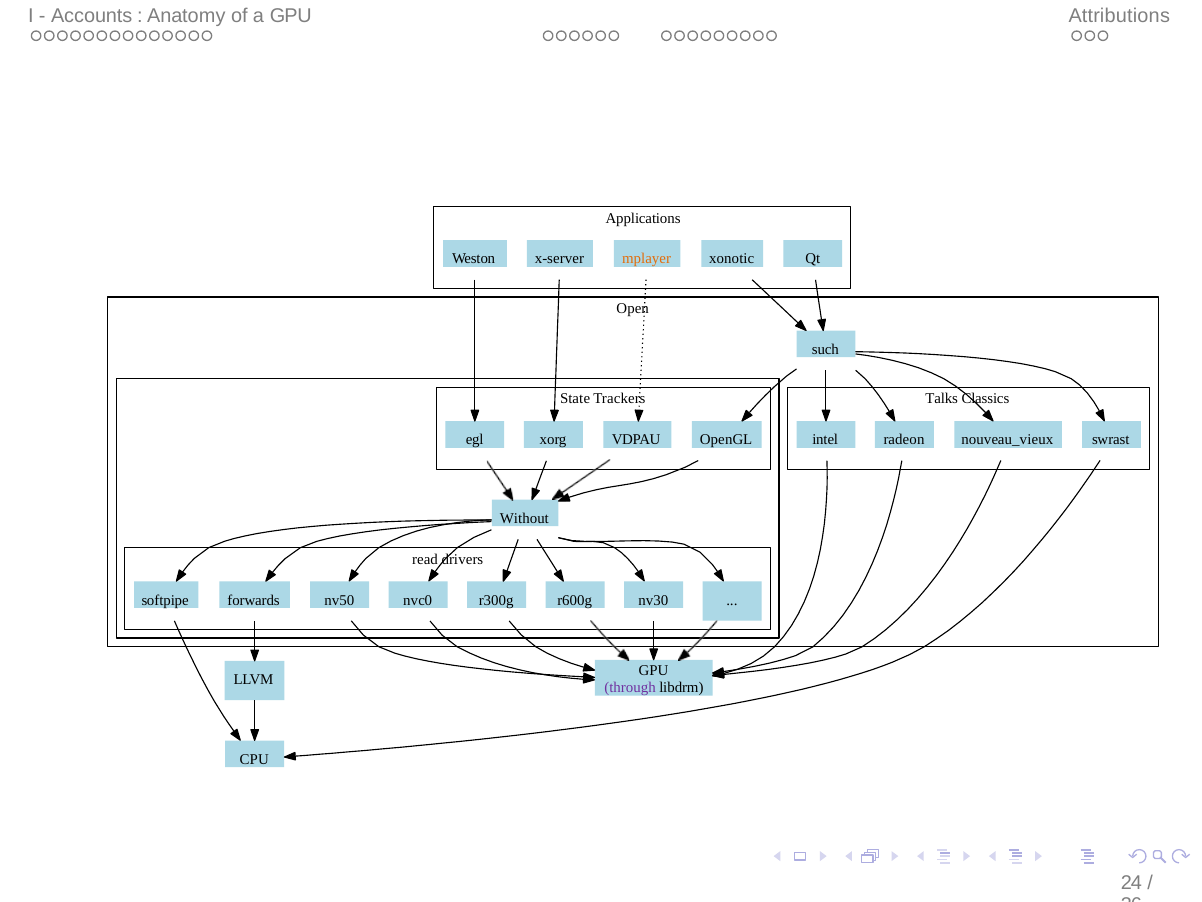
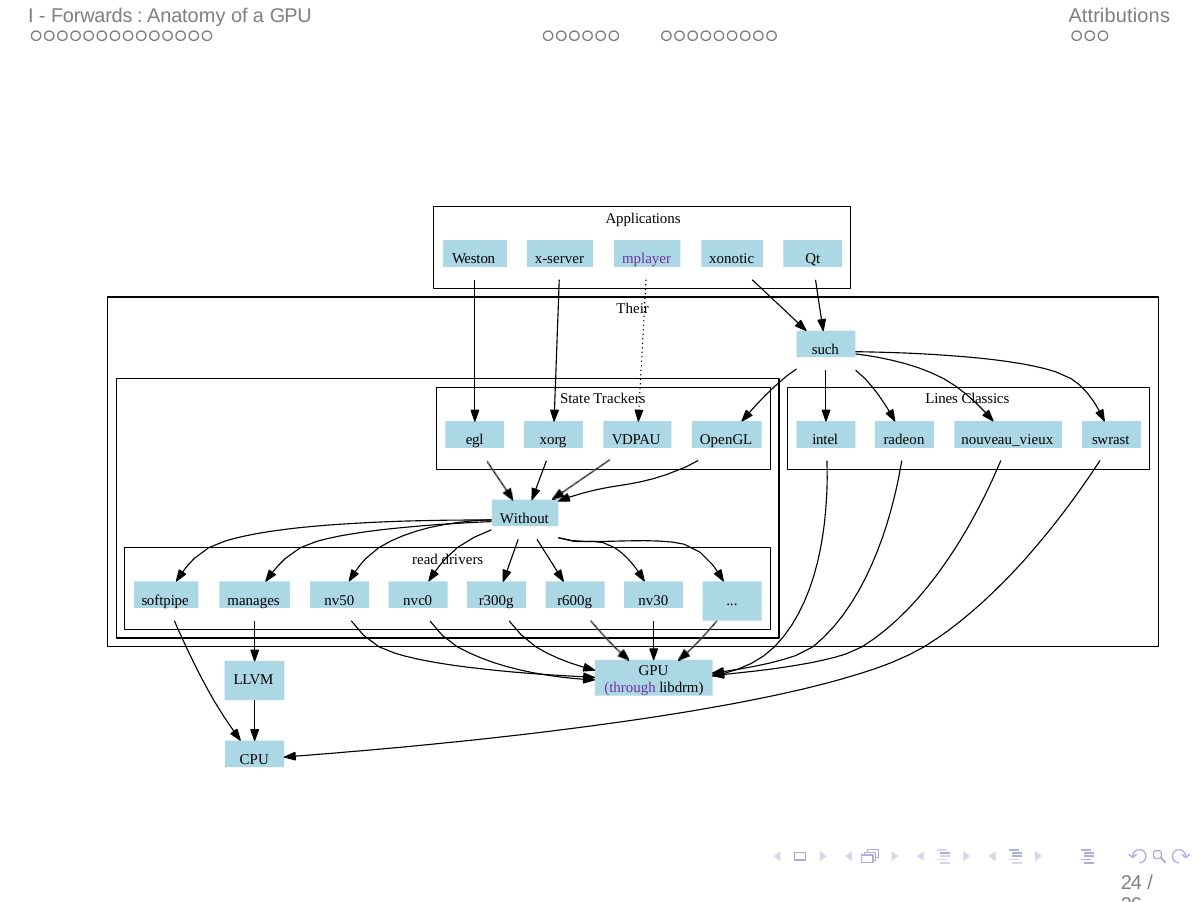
Accounts: Accounts -> Forwards
mplayer colour: orange -> purple
Open: Open -> Their
Talks: Talks -> Lines
forwards: forwards -> manages
